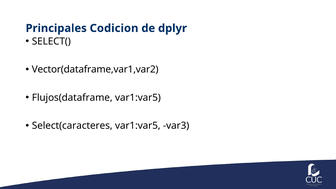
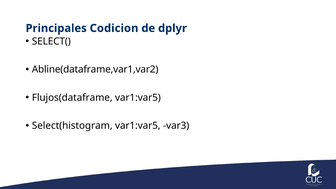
Vector(dataframe,var1,var2: Vector(dataframe,var1,var2 -> Abline(dataframe,var1,var2
Select(caracteres: Select(caracteres -> Select(histogram
